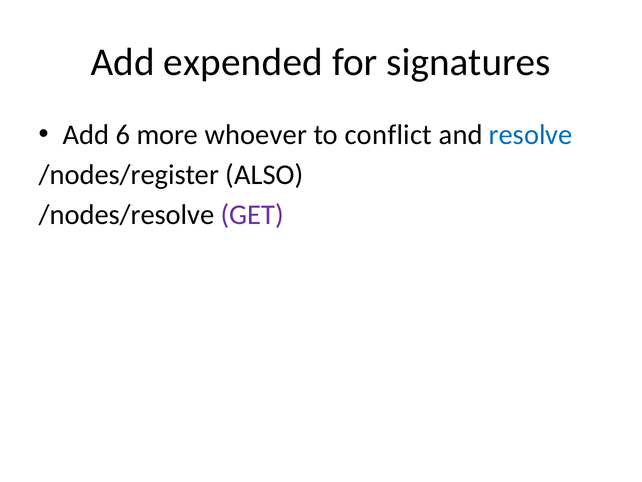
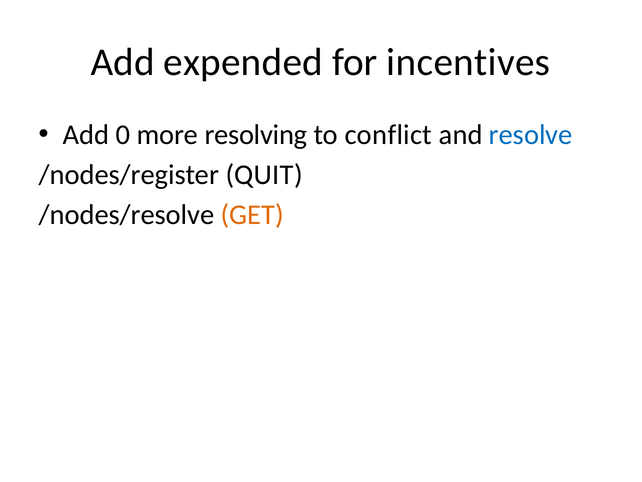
signatures: signatures -> incentives
6: 6 -> 0
whoever: whoever -> resolving
ALSO: ALSO -> QUIT
GET colour: purple -> orange
